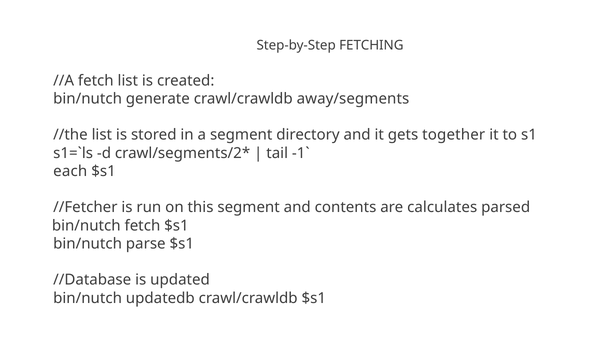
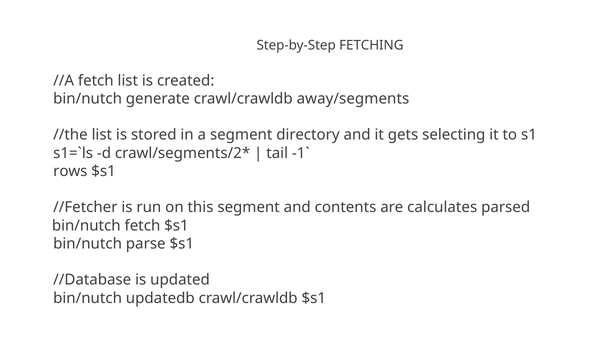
together: together -> selecting
each: each -> rows
